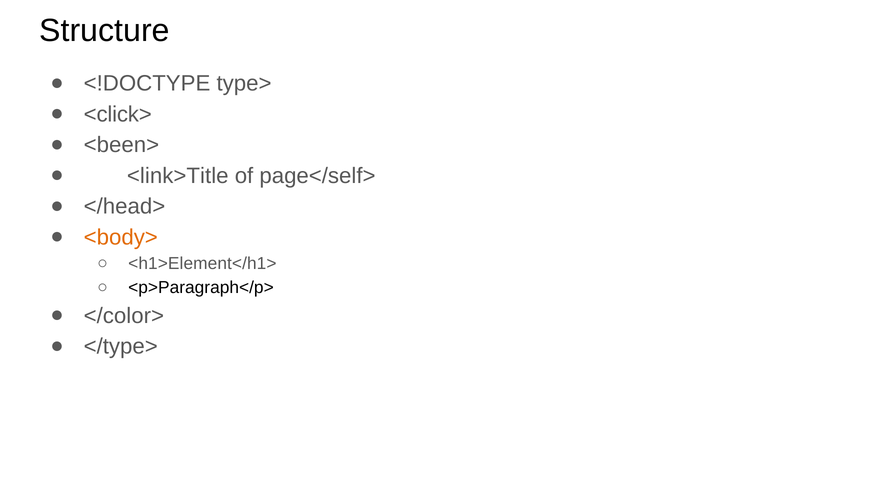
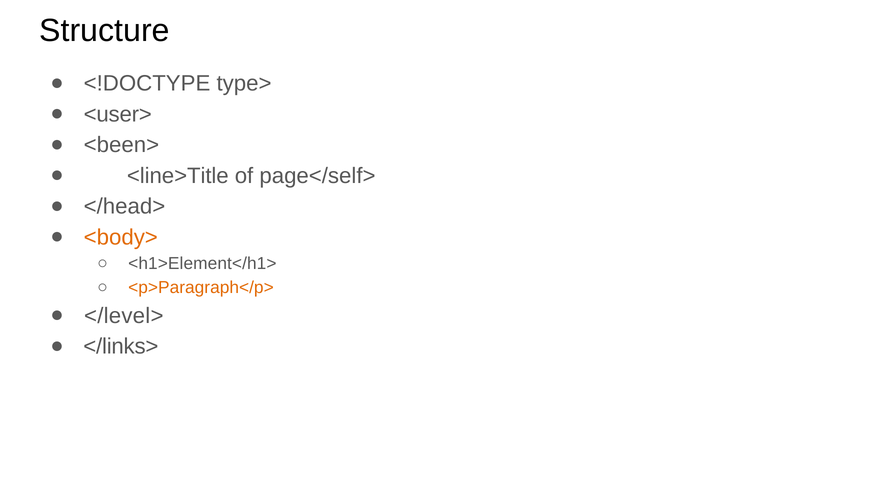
<click>: <click> -> <user>
<link>Title: <link>Title -> <line>Title
<p>Paragraph</p> colour: black -> orange
</color>: </color> -> </level>
</type>: </type> -> </links>
